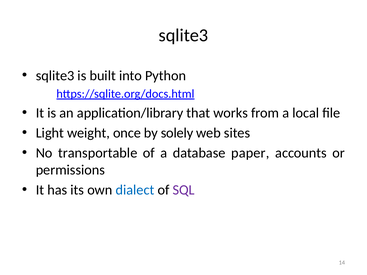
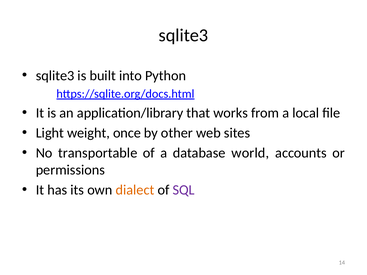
solely: solely -> other
paper: paper -> world
dialect colour: blue -> orange
